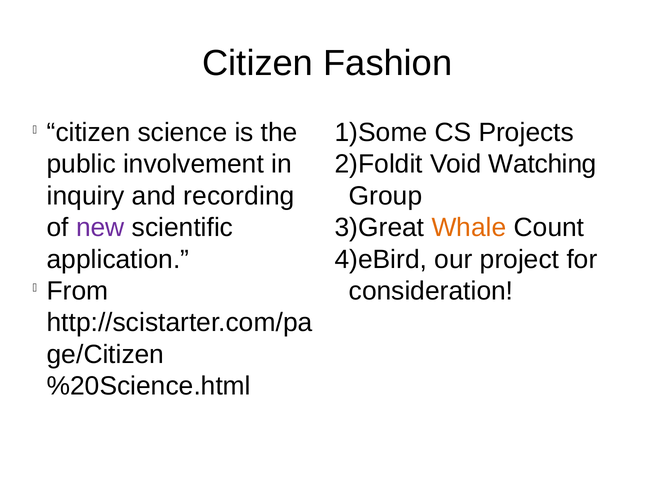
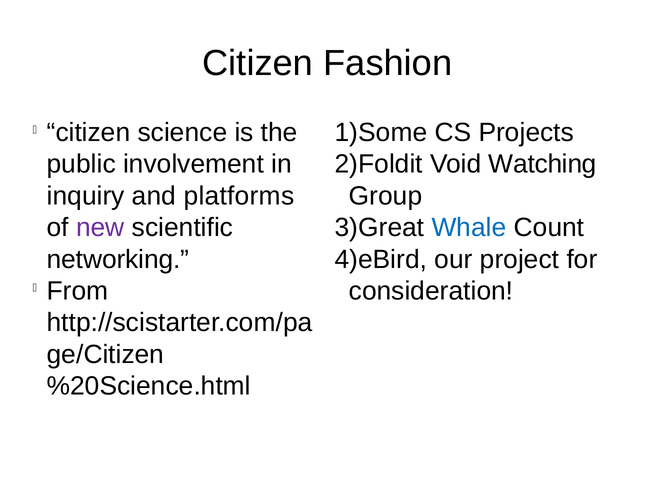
recording: recording -> platforms
Whale colour: orange -> blue
application: application -> networking
